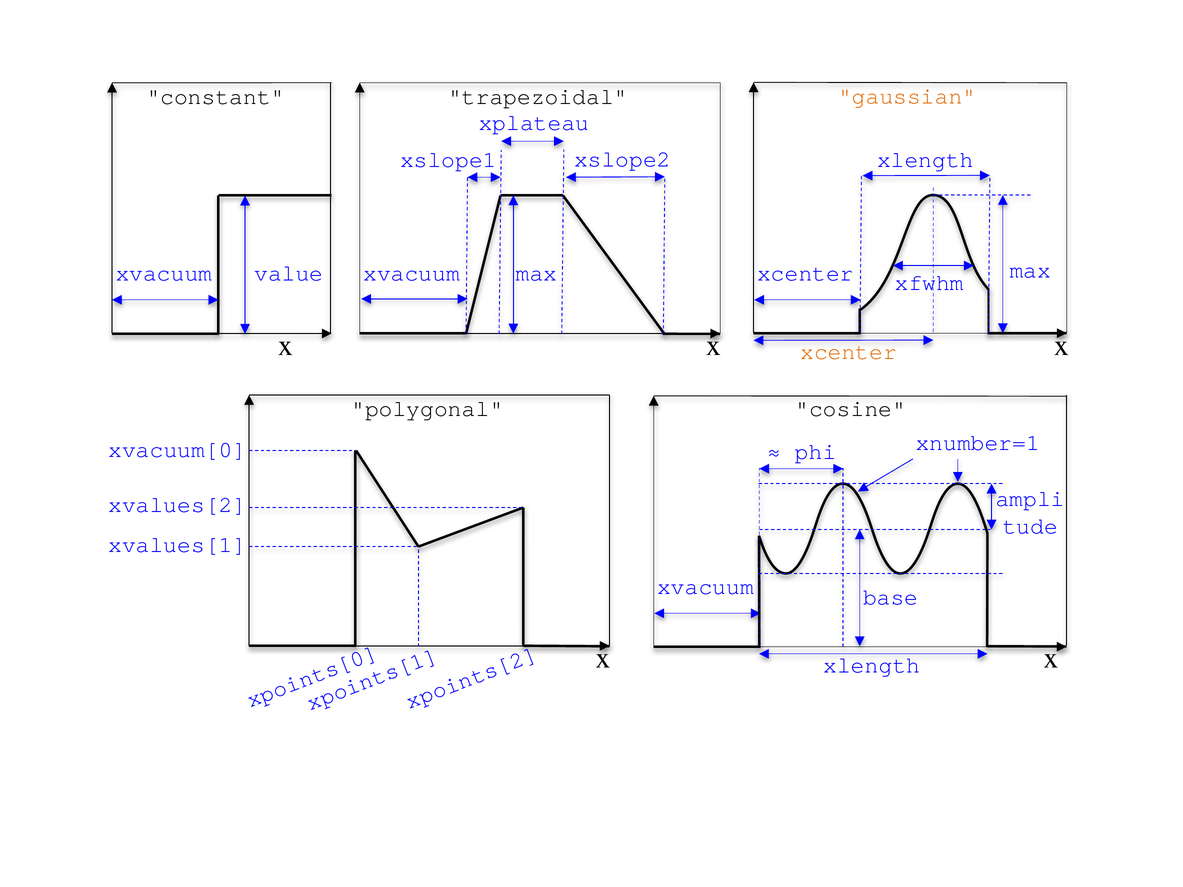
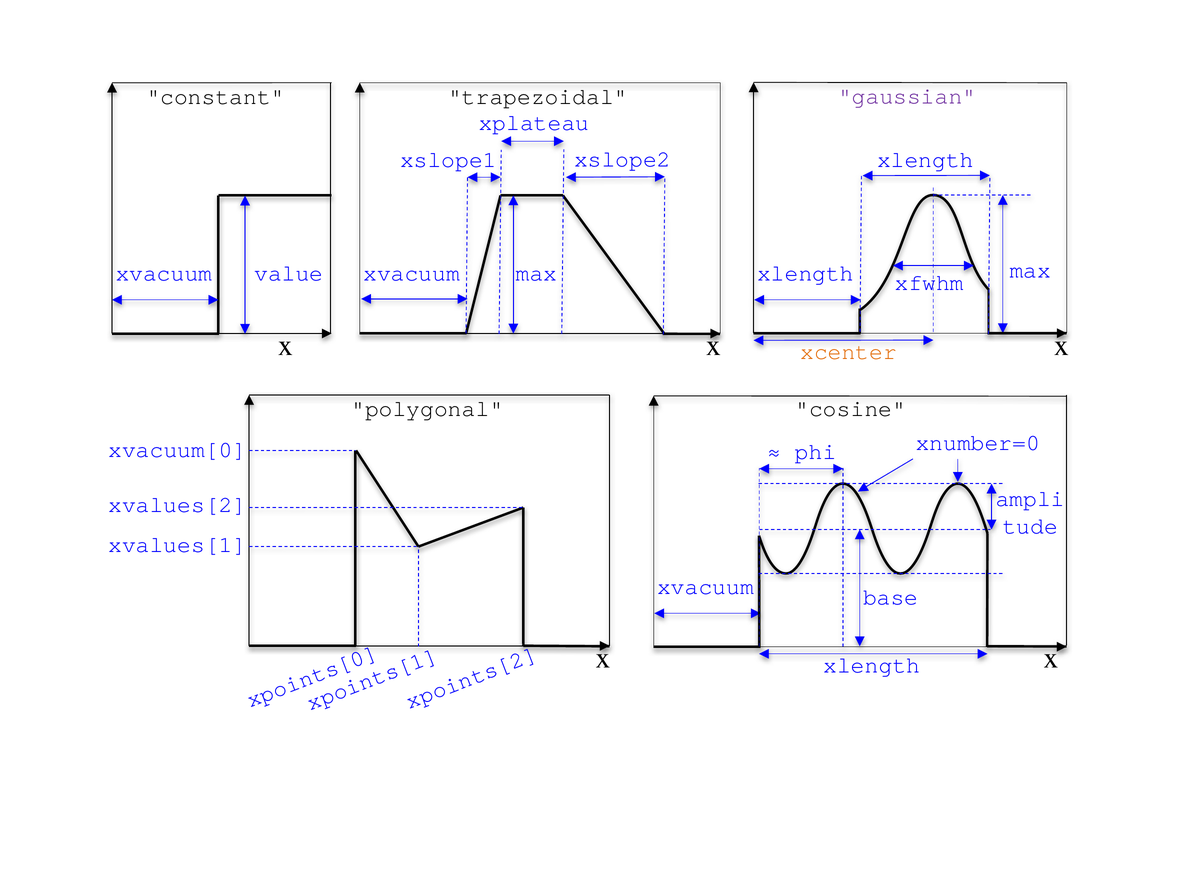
gaussian colour: orange -> purple
xcenter at (805, 273): xcenter -> xlength
xnumber=1: xnumber=1 -> xnumber=0
